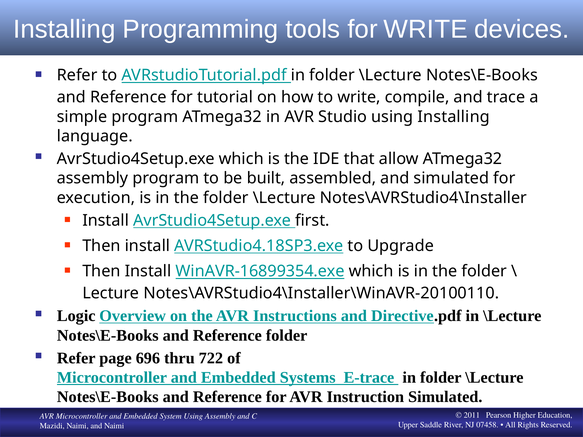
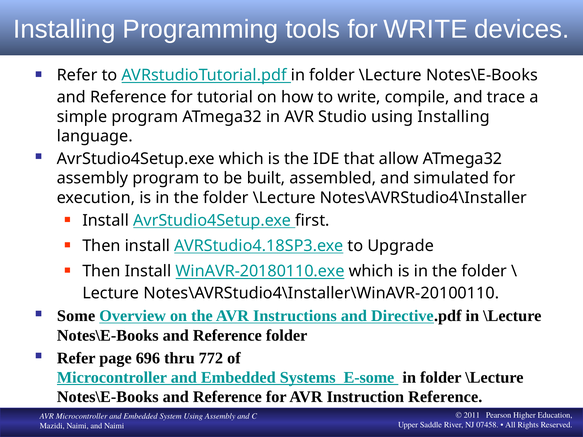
WinAVR-16899354.exe: WinAVR-16899354.exe -> WinAVR-20180110.exe
Logic: Logic -> Some
722: 722 -> 772
E-trace: E-trace -> E-some
Instruction Simulated: Simulated -> Reference
